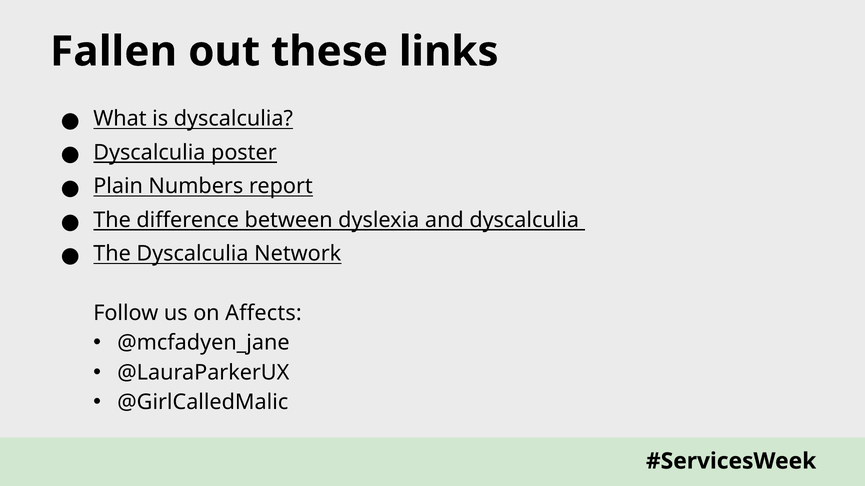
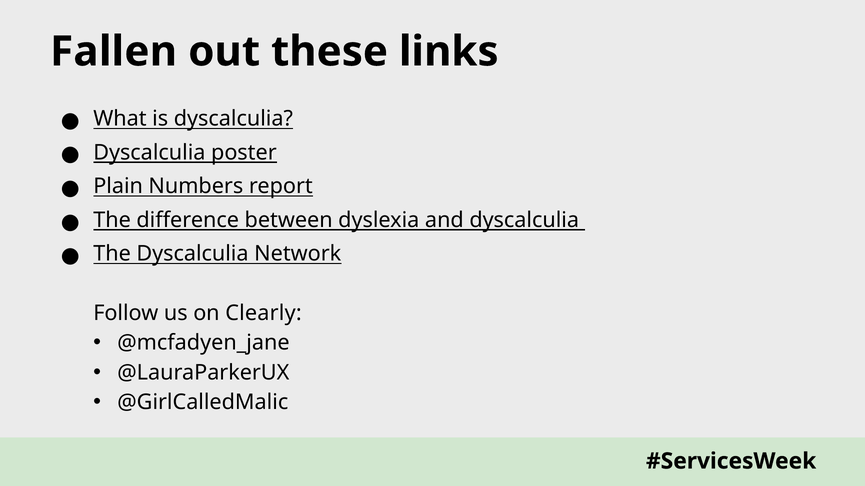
Affects: Affects -> Clearly
